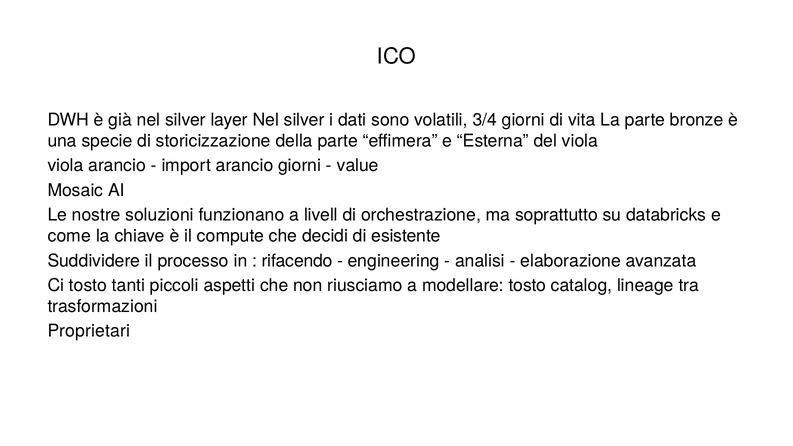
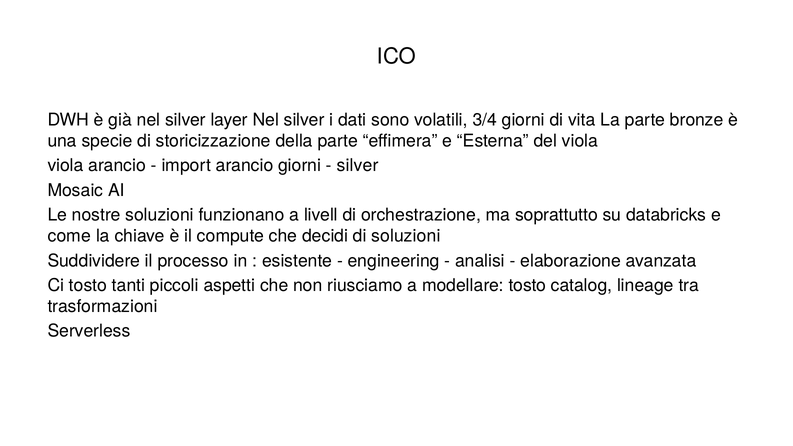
value at (358, 166): value -> silver
di esistente: esistente -> soluzioni
rifacendo: rifacendo -> esistente
Proprietari: Proprietari -> Serverless
